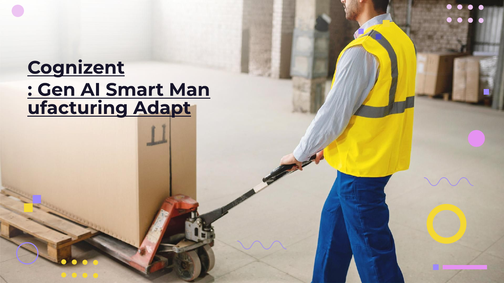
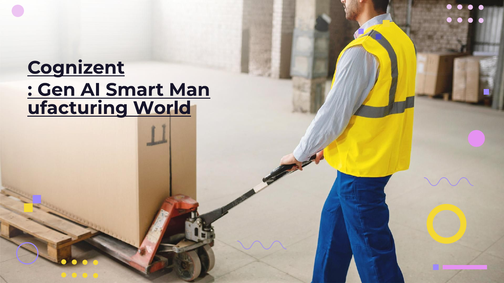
Adapt: Adapt -> World
